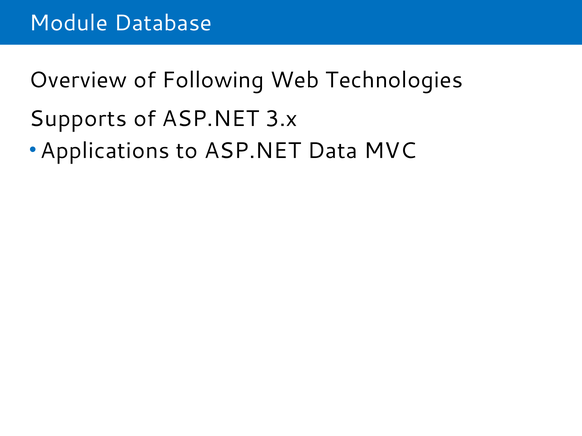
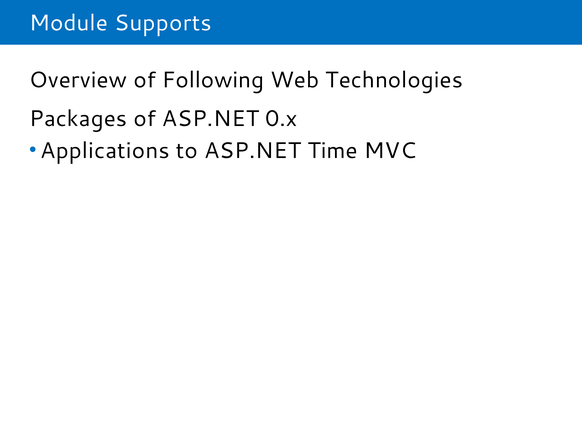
Database: Database -> Supports
Supports: Supports -> Packages
3.x: 3.x -> 0.x
Data: Data -> Time
